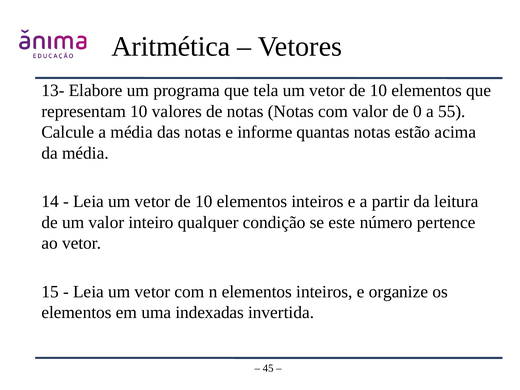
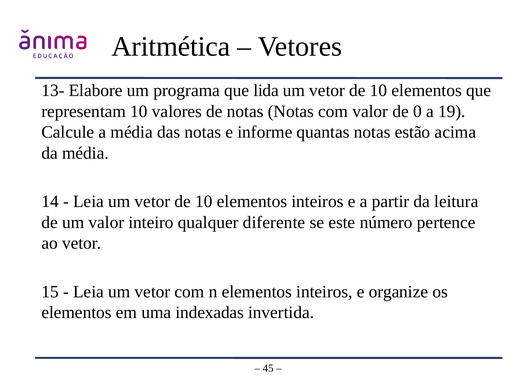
tela: tela -> lida
55: 55 -> 19
condição: condição -> diferente
